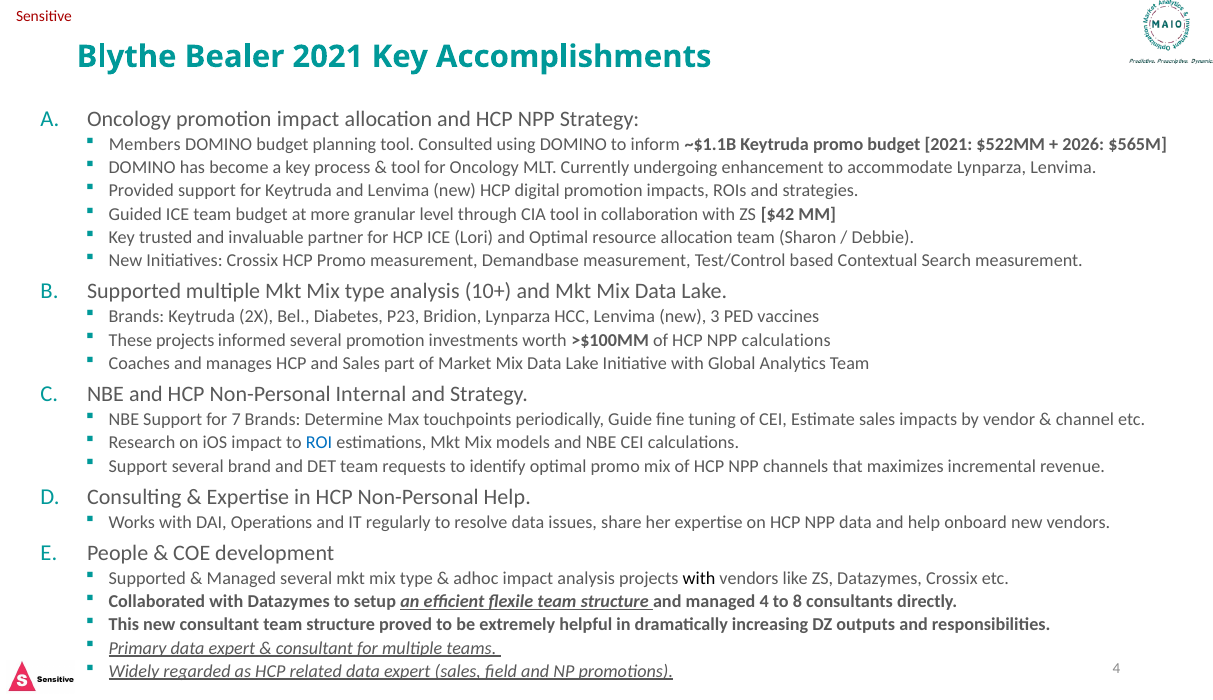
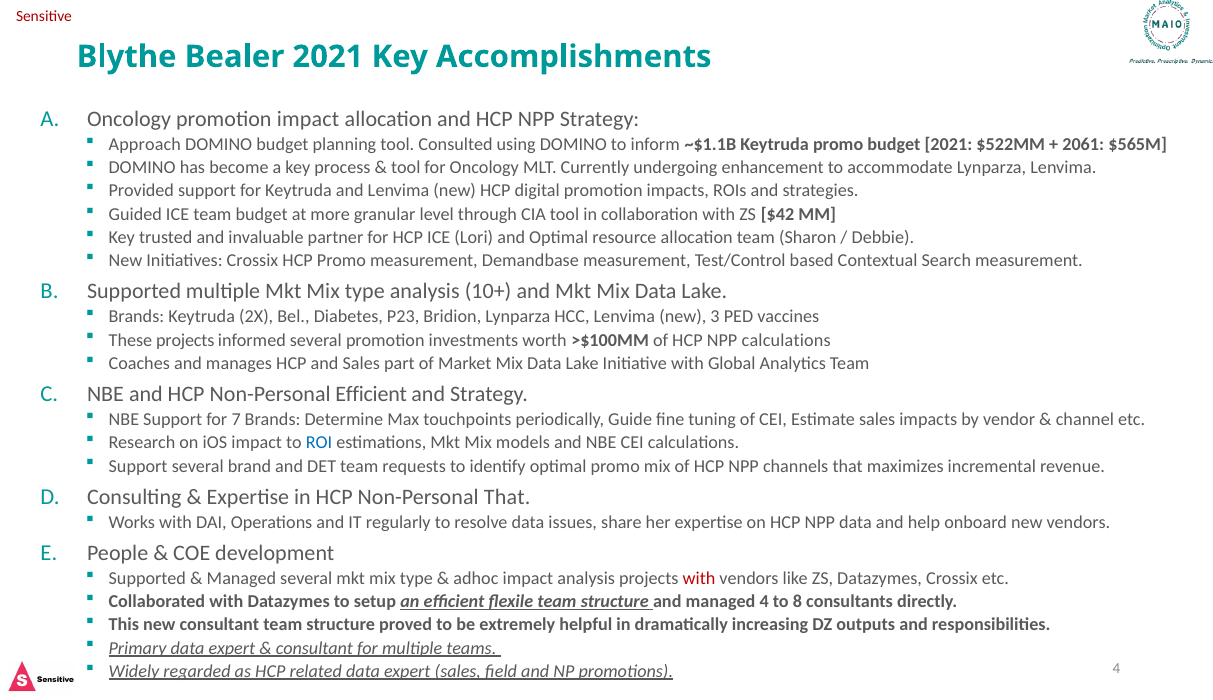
Members: Members -> Approach
2026: 2026 -> 2061
Non-Personal Internal: Internal -> Efficient
Non-Personal Help: Help -> That
with at (699, 578) colour: black -> red
